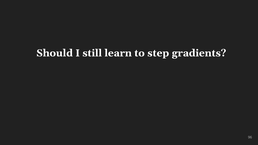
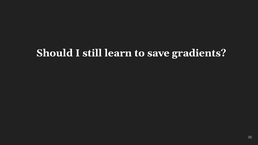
step: step -> save
